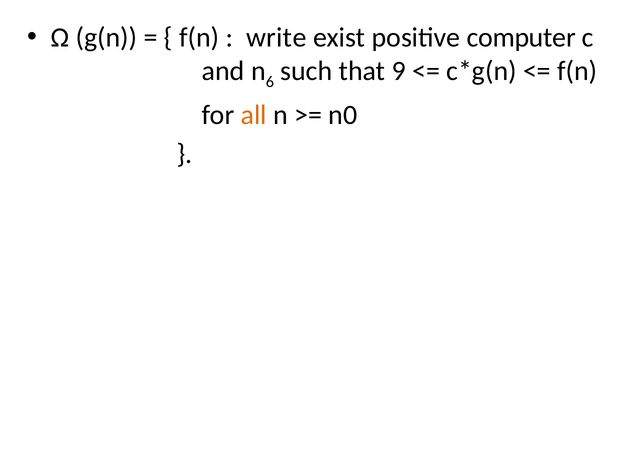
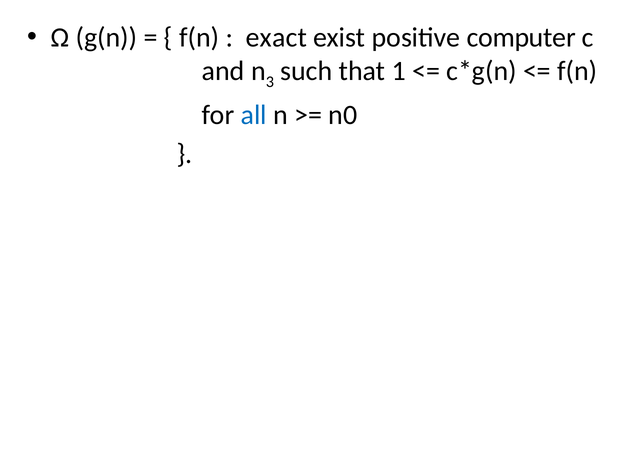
write: write -> exact
6: 6 -> 3
9: 9 -> 1
all colour: orange -> blue
